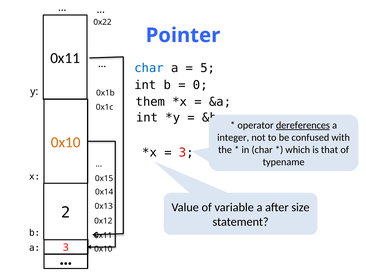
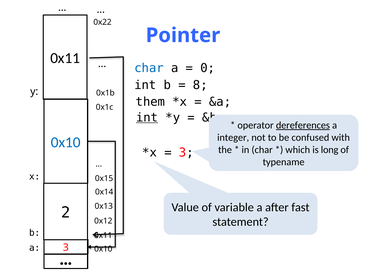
5: 5 -> 0
0: 0 -> 8
int at (147, 117) underline: none -> present
0x10 at (66, 142) colour: orange -> blue
that: that -> long
size: size -> fast
